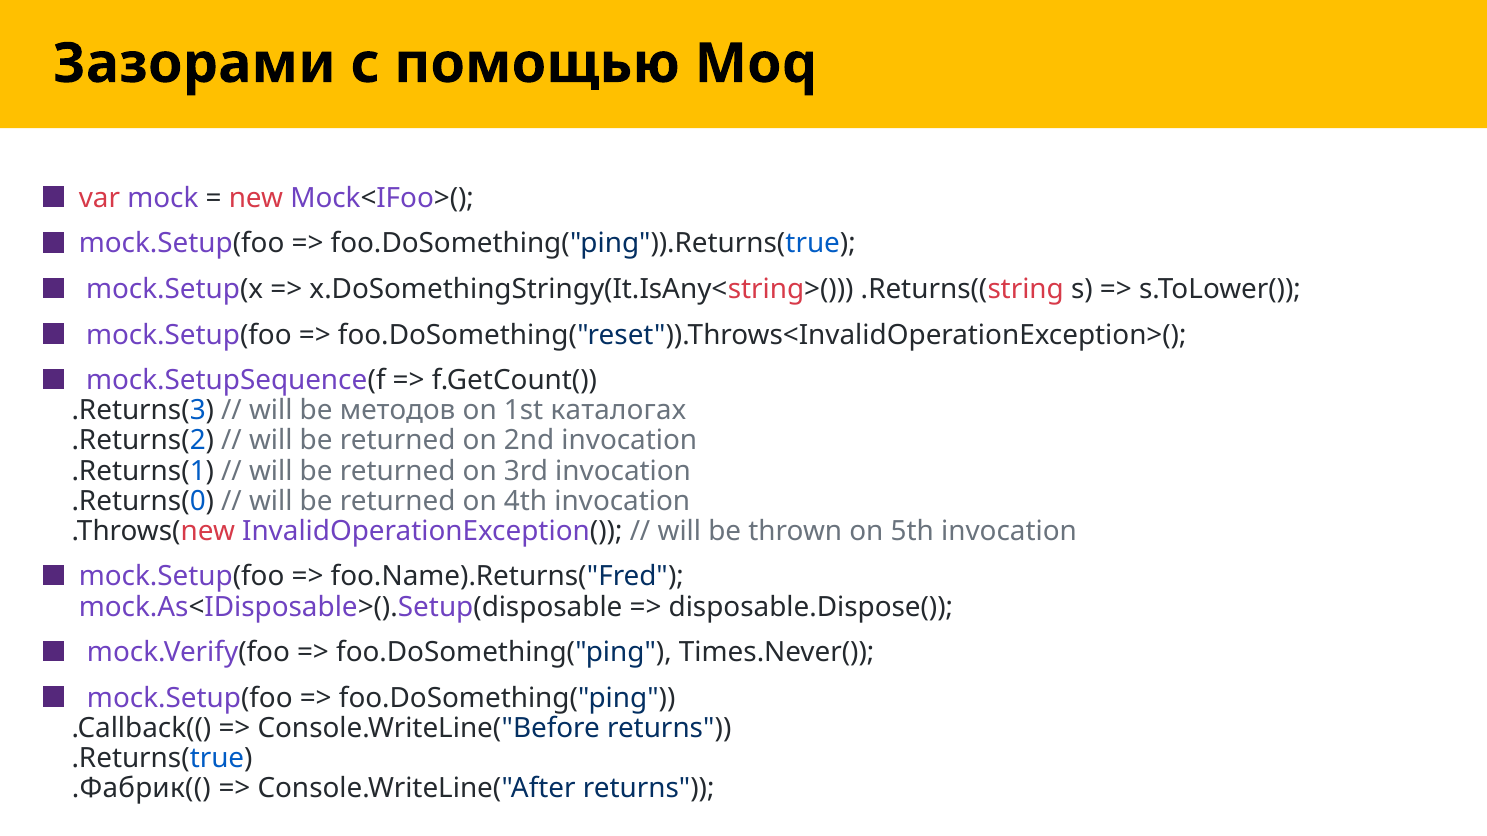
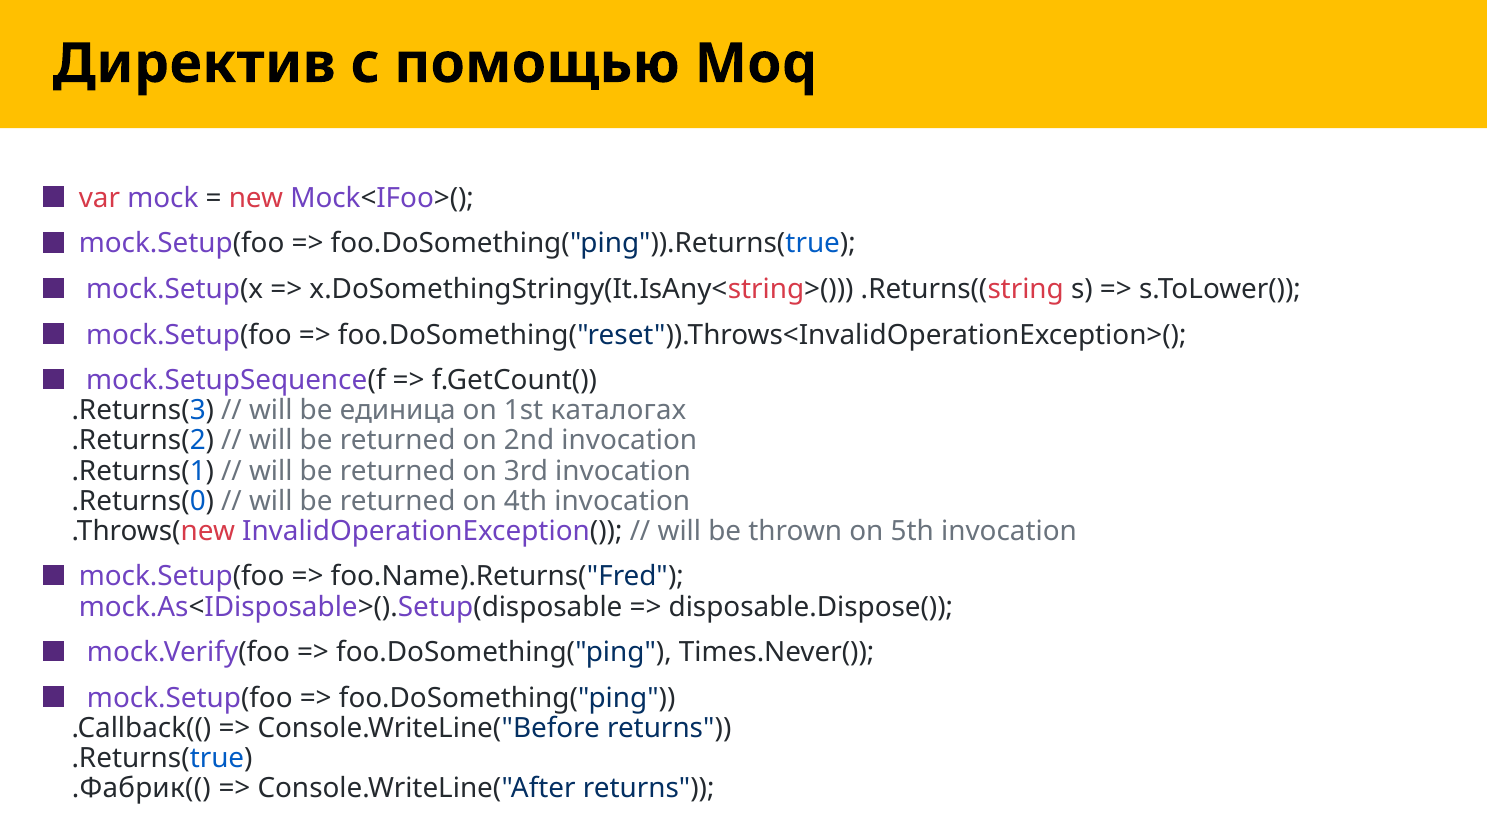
Зазорами: Зазорами -> Директив
методов: методов -> единица
